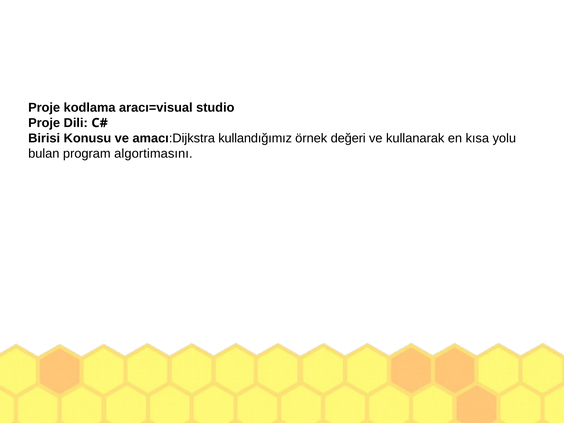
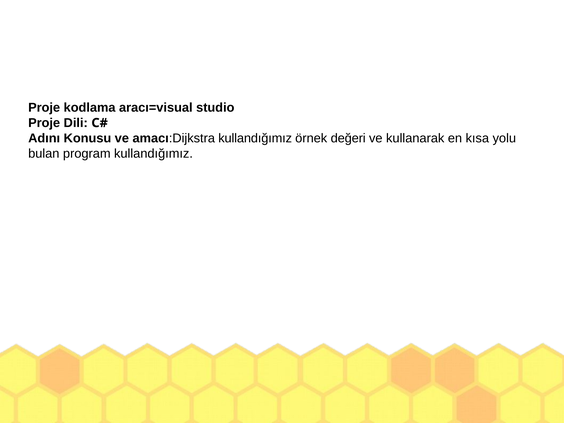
Birisi: Birisi -> Adını
program algortimasını: algortimasını -> kullandığımız
